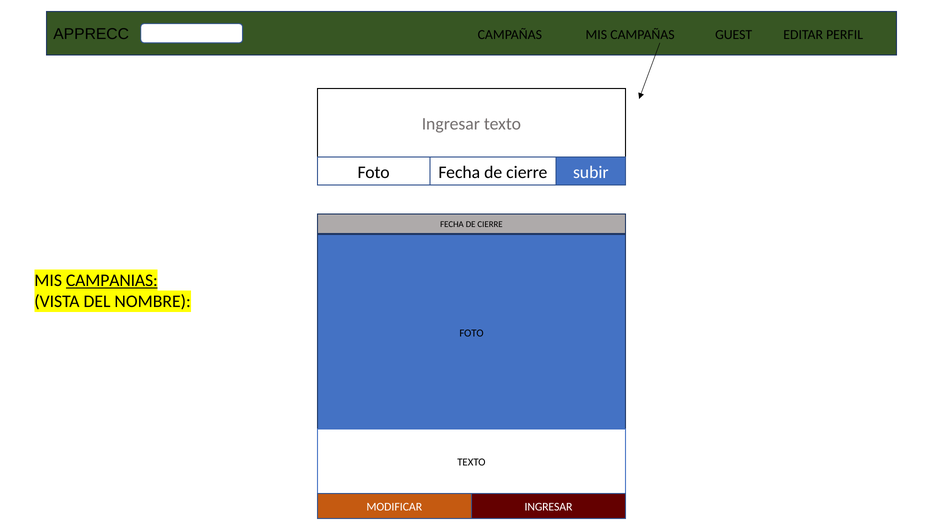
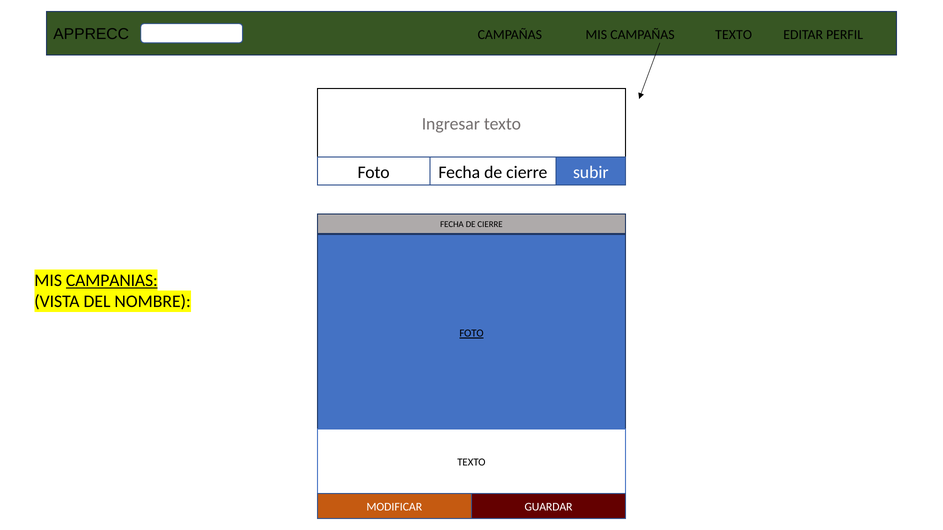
CAMPAÑAS GUEST: GUEST -> TEXTO
FOTO at (471, 334) underline: none -> present
MODIFICAR INGRESAR: INGRESAR -> GUARDAR
